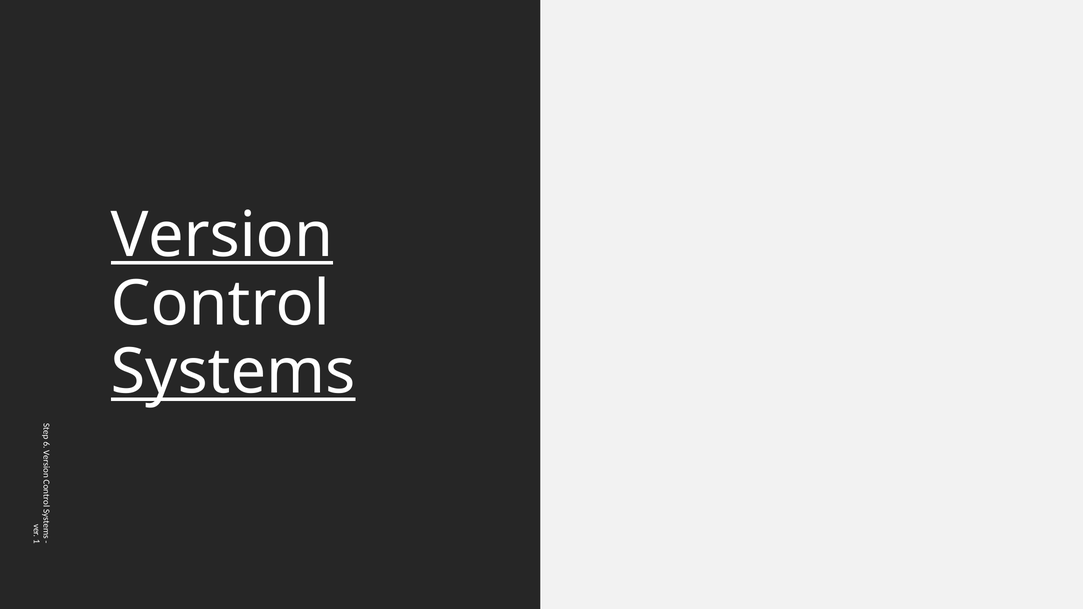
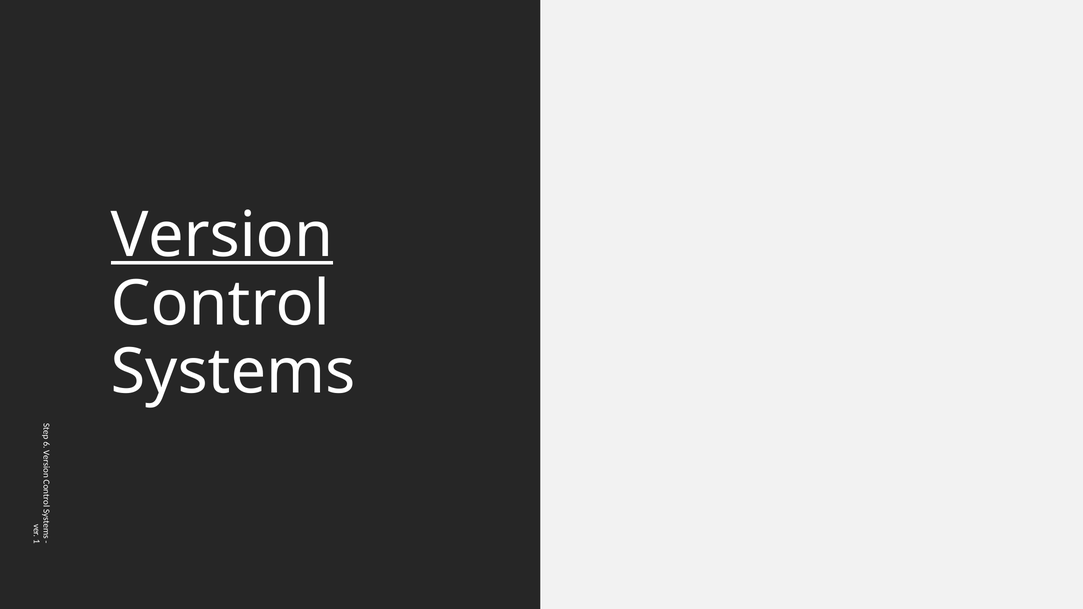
Systems underline: present -> none
